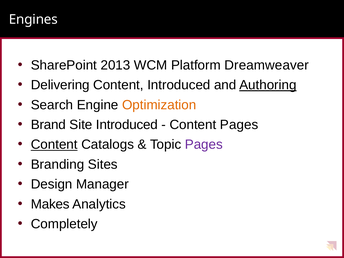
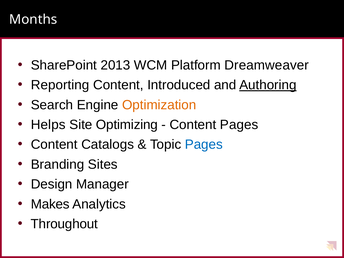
Engines: Engines -> Months
Delivering: Delivering -> Reporting
Brand: Brand -> Helps
Site Introduced: Introduced -> Optimizing
Content at (54, 145) underline: present -> none
Pages at (204, 145) colour: purple -> blue
Completely: Completely -> Throughout
